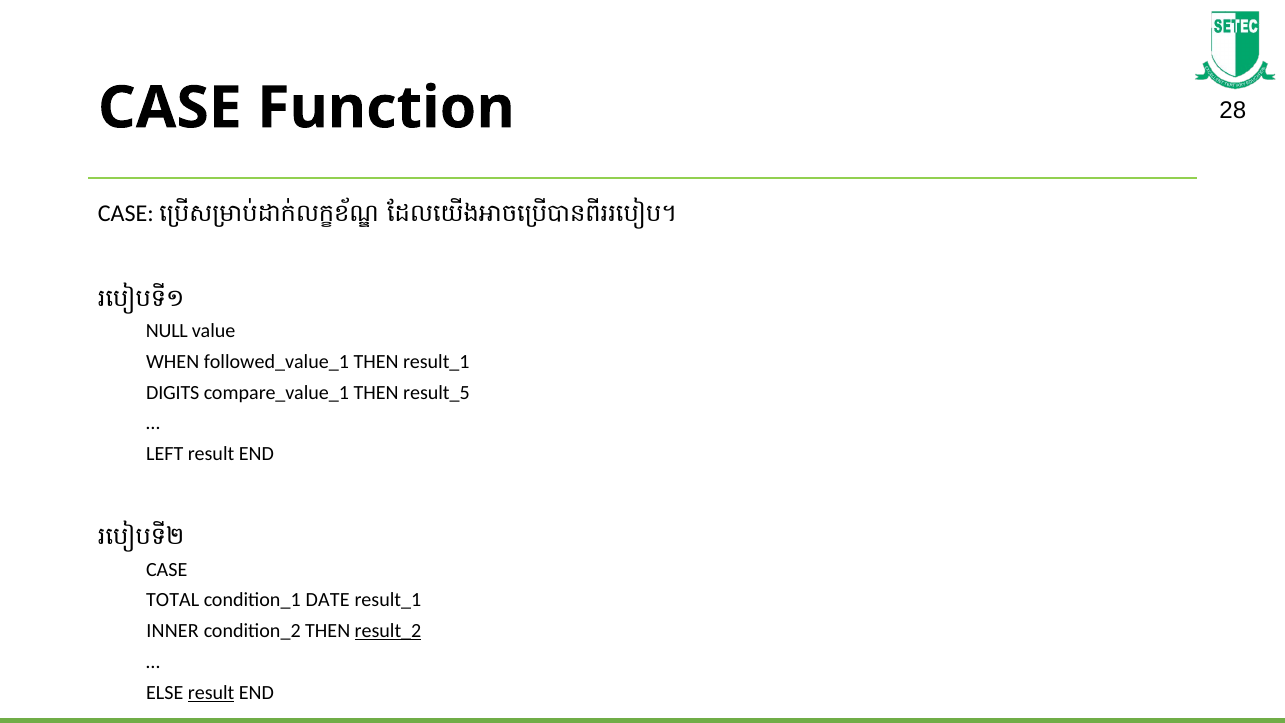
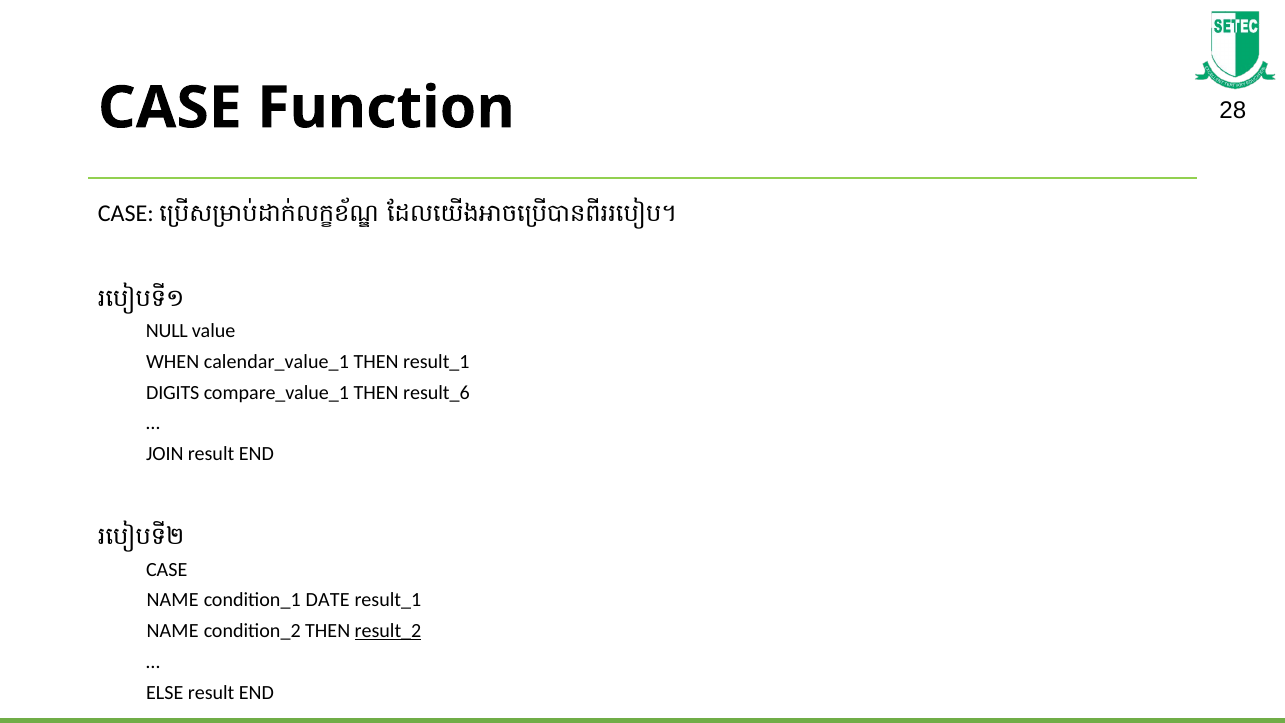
followed_value_1: followed_value_1 -> calendar_value_1
result_5: result_5 -> result_6
LEFT: LEFT -> JOIN
TOTAL at (173, 600): TOTAL -> NAME
INNER at (173, 631): INNER -> NAME
result at (211, 692) underline: present -> none
